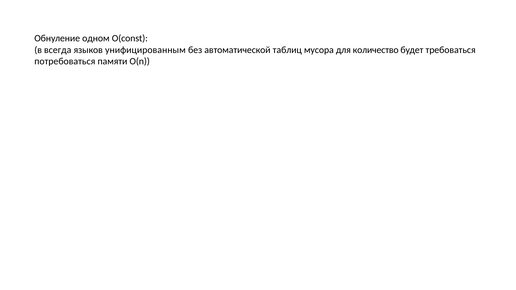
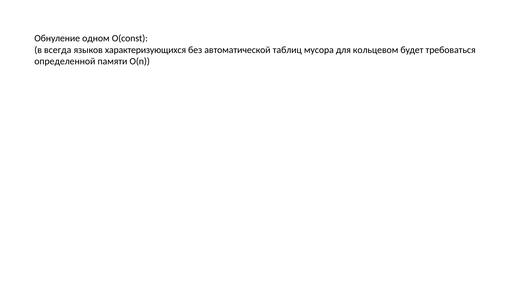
унифицированным: унифицированным -> характеризующихся
количество: количество -> кольцевом
потребоваться: потребоваться -> определенной
